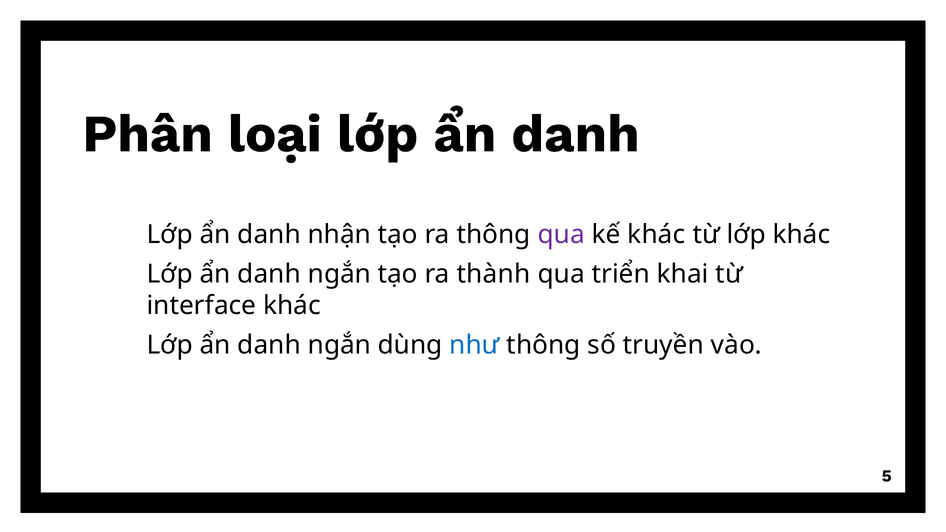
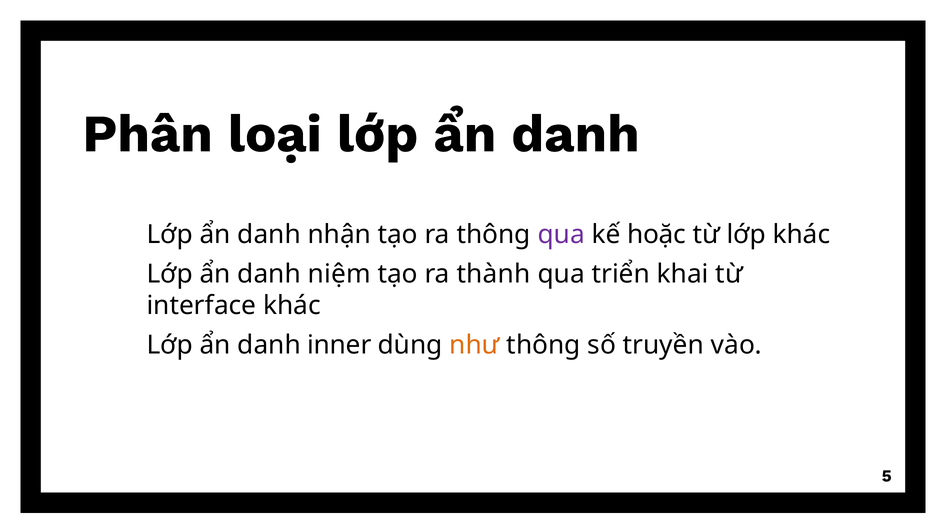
kế khác: khác -> hoặc
ngắn at (339, 274): ngắn -> niệm
ngắn at (339, 345): ngắn -> inner
như colour: blue -> orange
